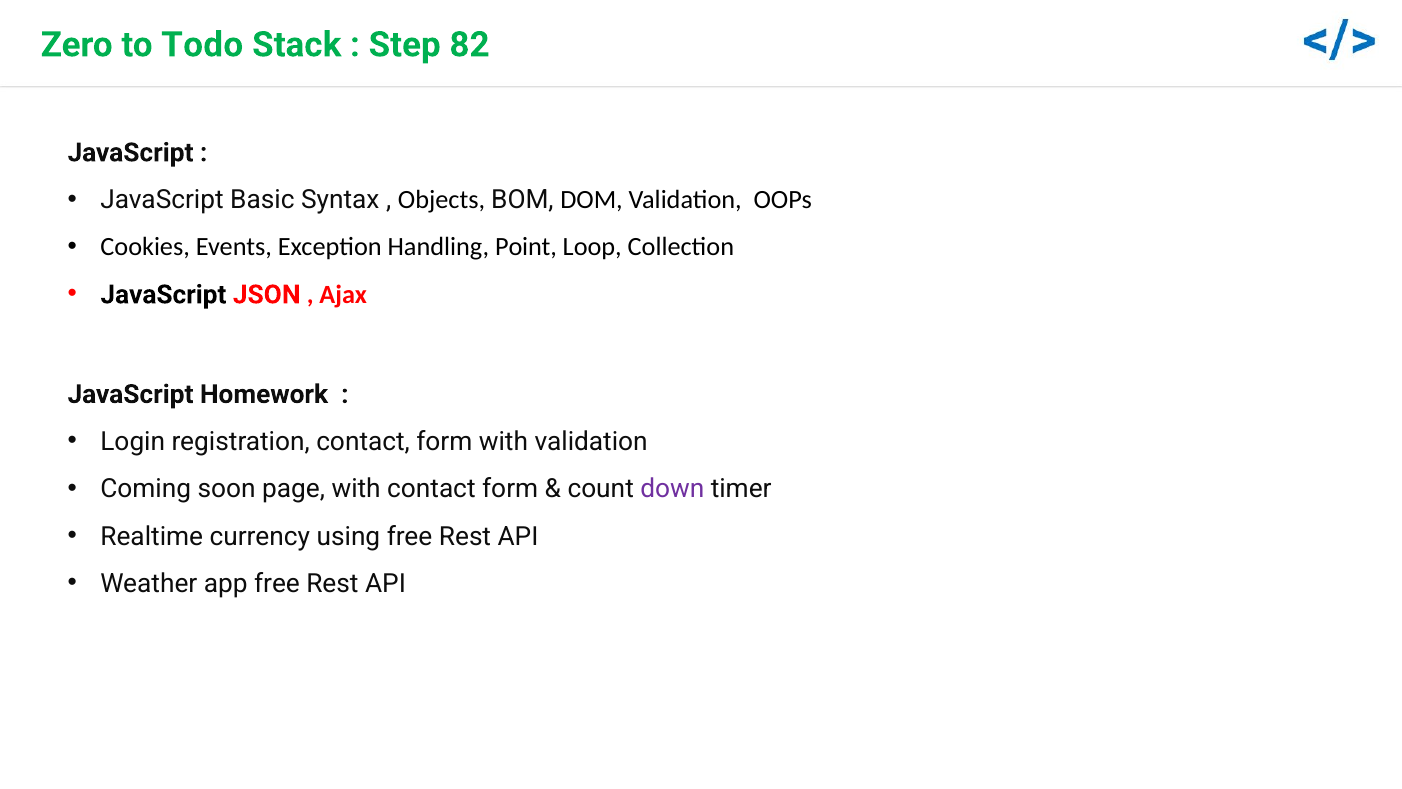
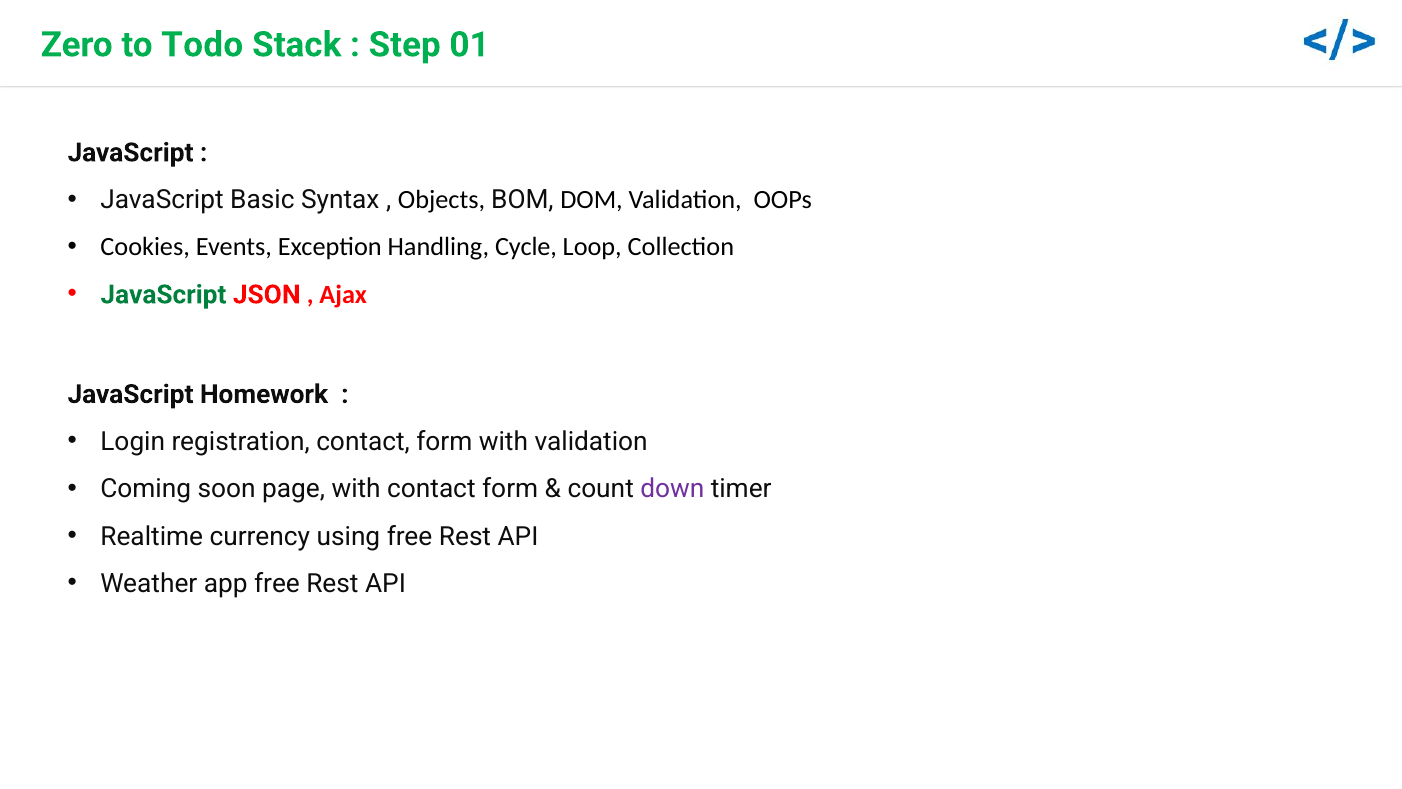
82: 82 -> 01
Point: Point -> Cycle
JavaScript at (163, 295) colour: black -> green
